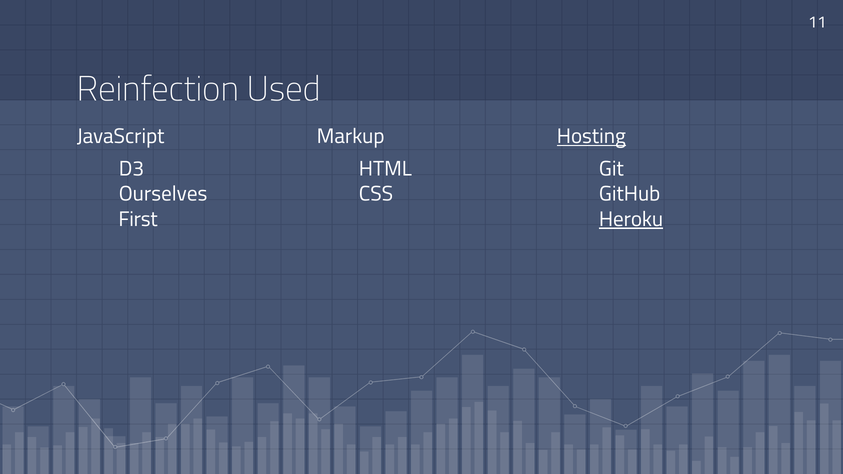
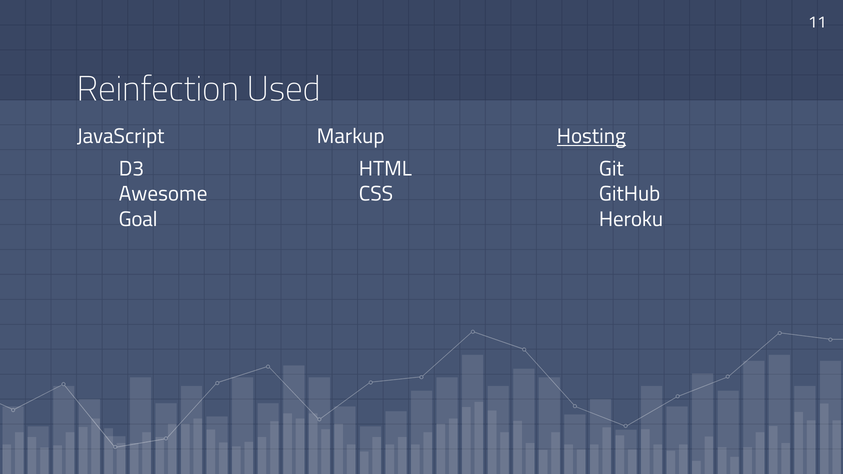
Ourselves: Ourselves -> Awesome
First: First -> Goal
Heroku underline: present -> none
